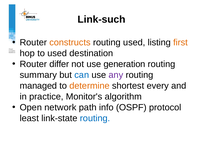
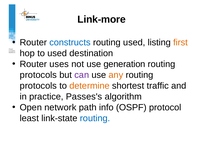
Link-such: Link-such -> Link-more
constructs colour: orange -> blue
differ: differ -> uses
summary at (38, 75): summary -> protocols
can colour: blue -> purple
any colour: purple -> orange
managed at (38, 86): managed -> protocols
every: every -> traffic
Monitor's: Monitor's -> Passes's
